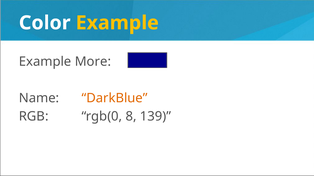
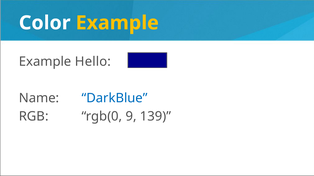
More: More -> Hello
DarkBlue colour: orange -> blue
8: 8 -> 9
